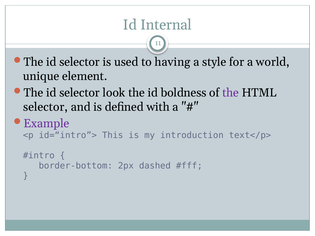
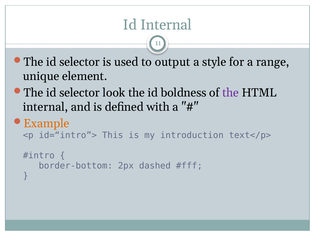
having: having -> output
world: world -> range
selector at (45, 107): selector -> internal
Example colour: purple -> orange
